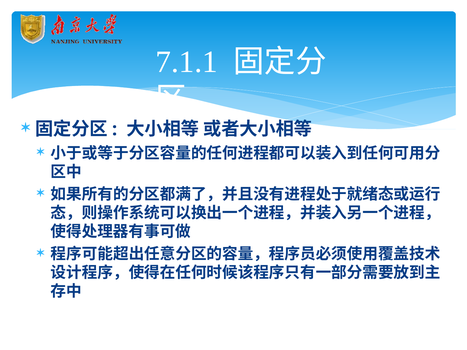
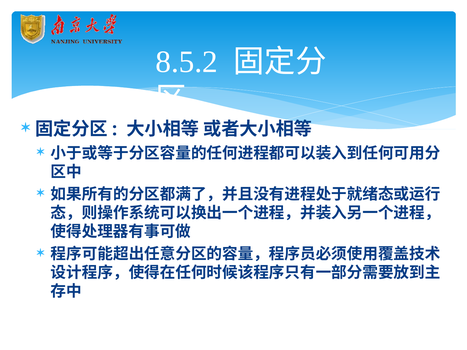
7.1.1: 7.1.1 -> 8.5.2
